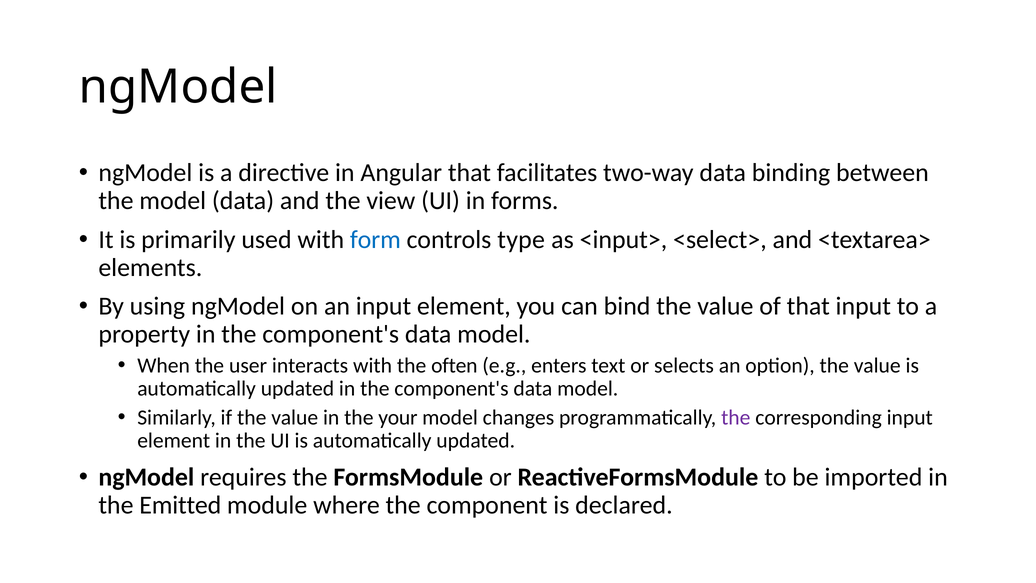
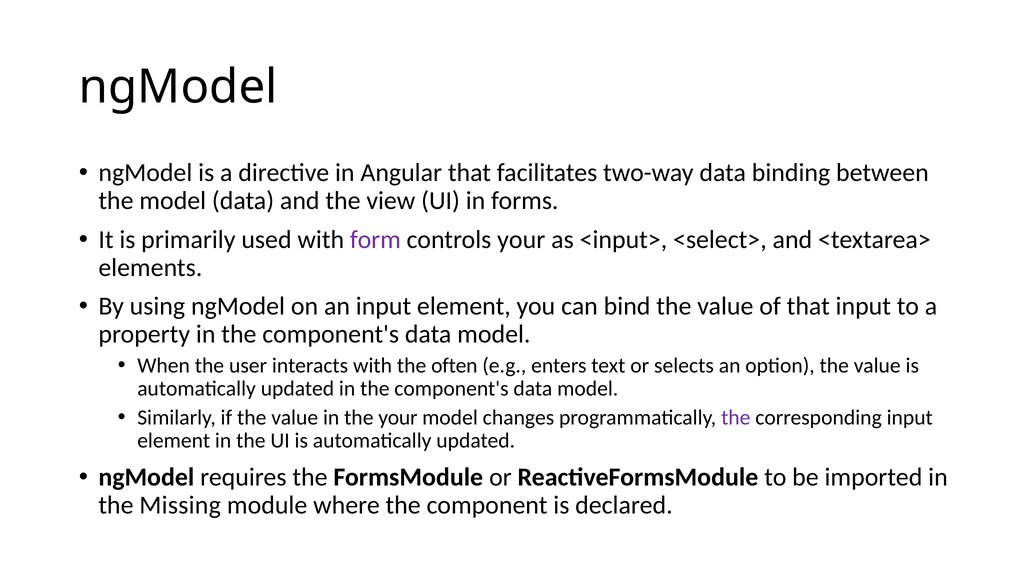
form colour: blue -> purple
controls type: type -> your
Emitted: Emitted -> Missing
